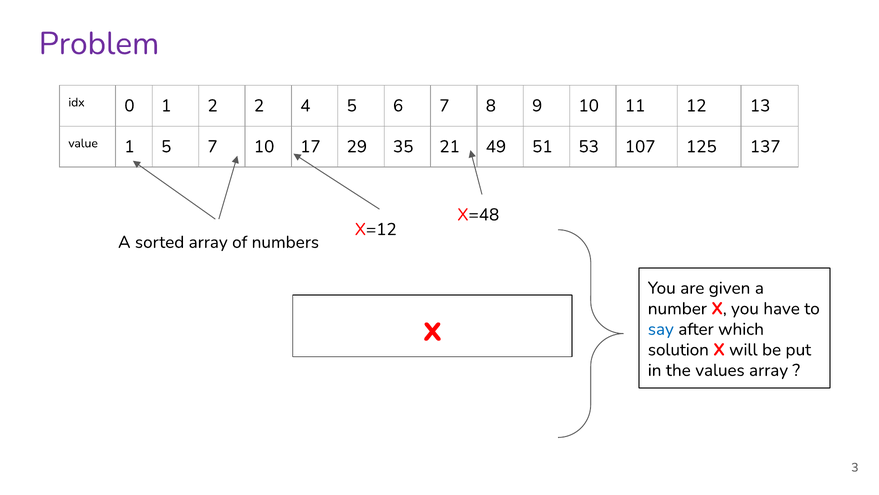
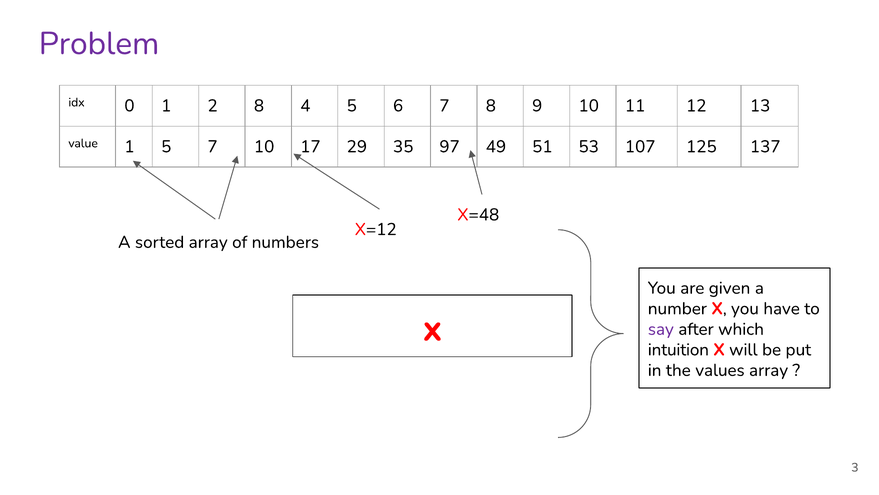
2 2: 2 -> 8
21: 21 -> 97
say colour: blue -> purple
solution: solution -> intuition
